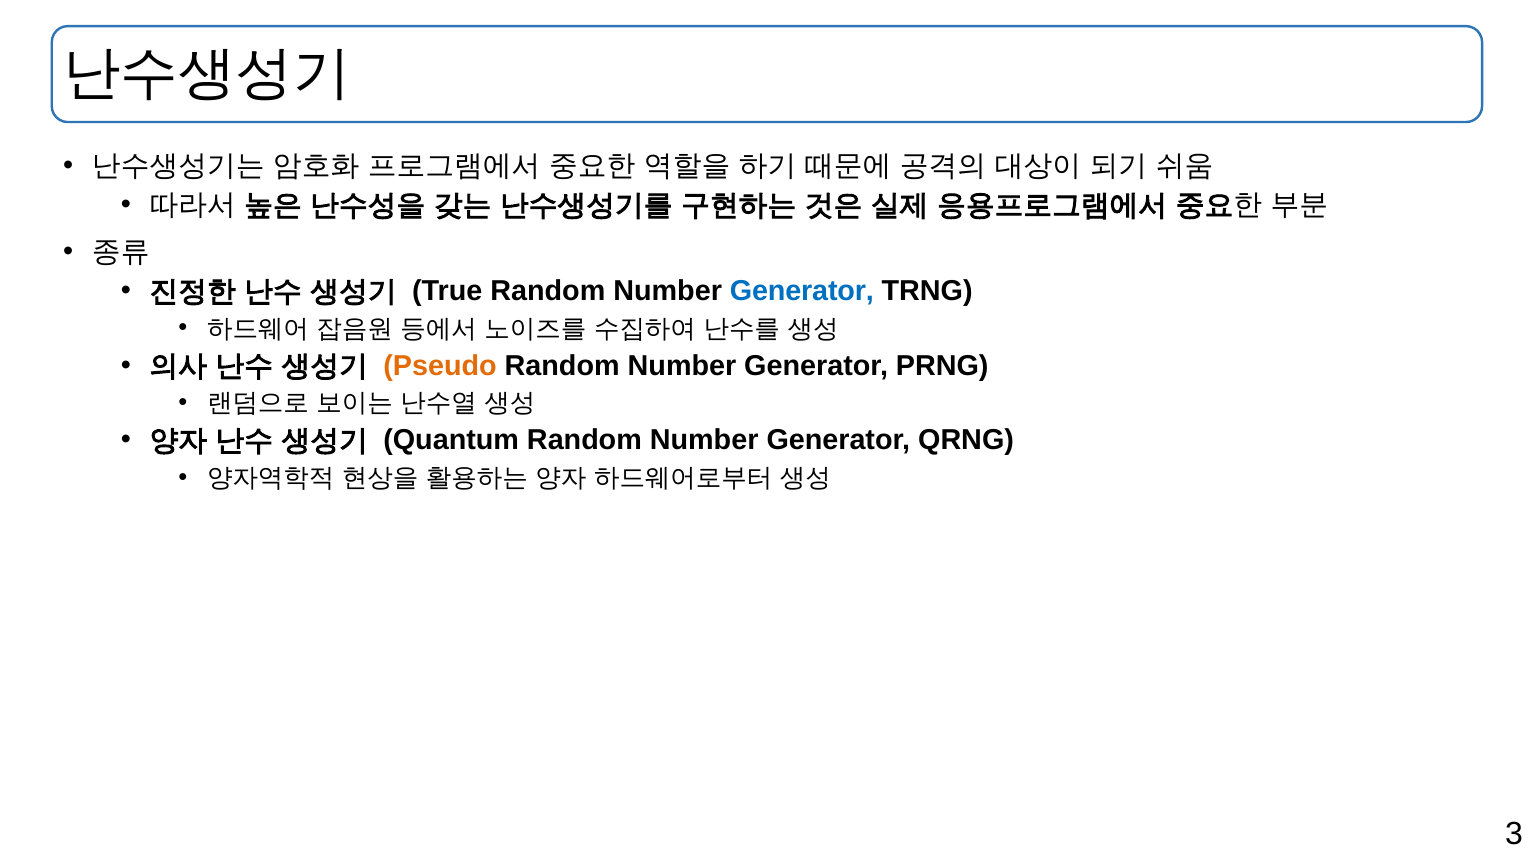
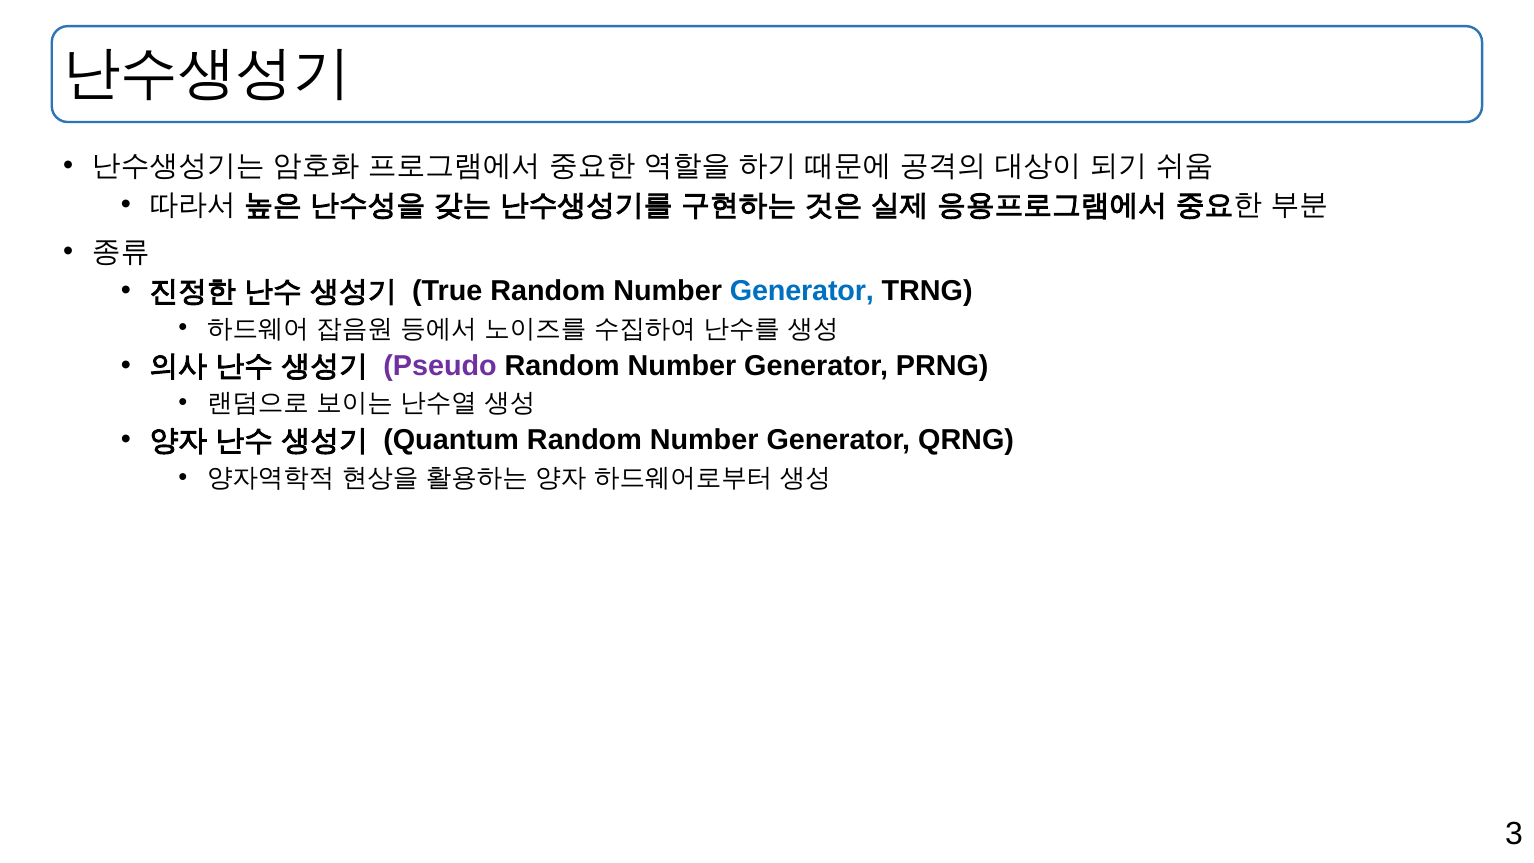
Pseudo colour: orange -> purple
